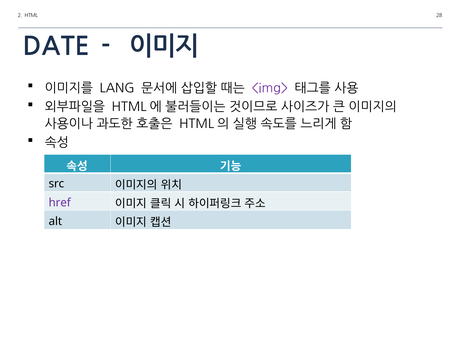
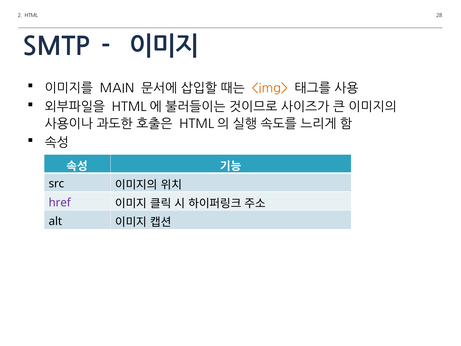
DATE: DATE -> SMTP
LANG: LANG -> MAIN
<img> colour: purple -> orange
